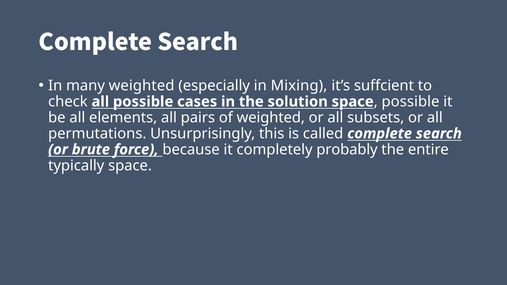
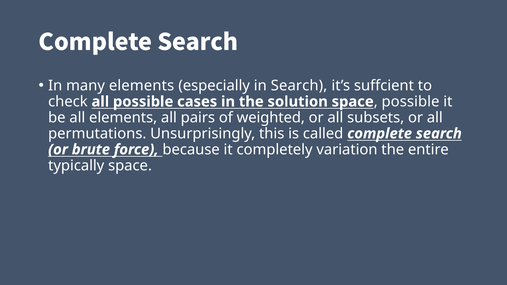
many weighted: weighted -> elements
in Mixing: Mixing -> Search
probably: probably -> variation
